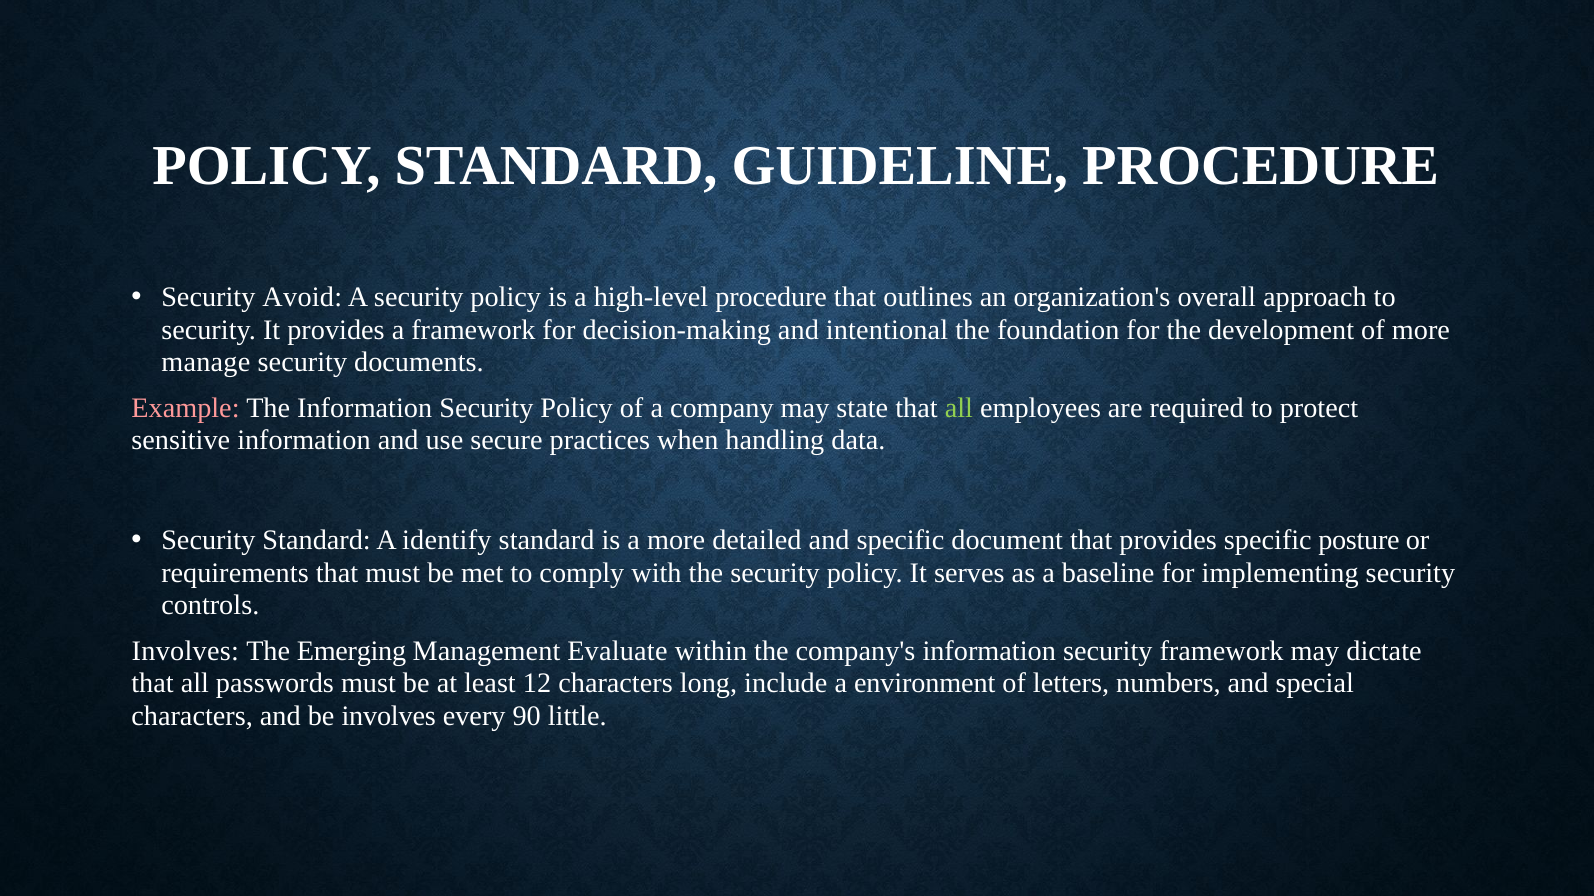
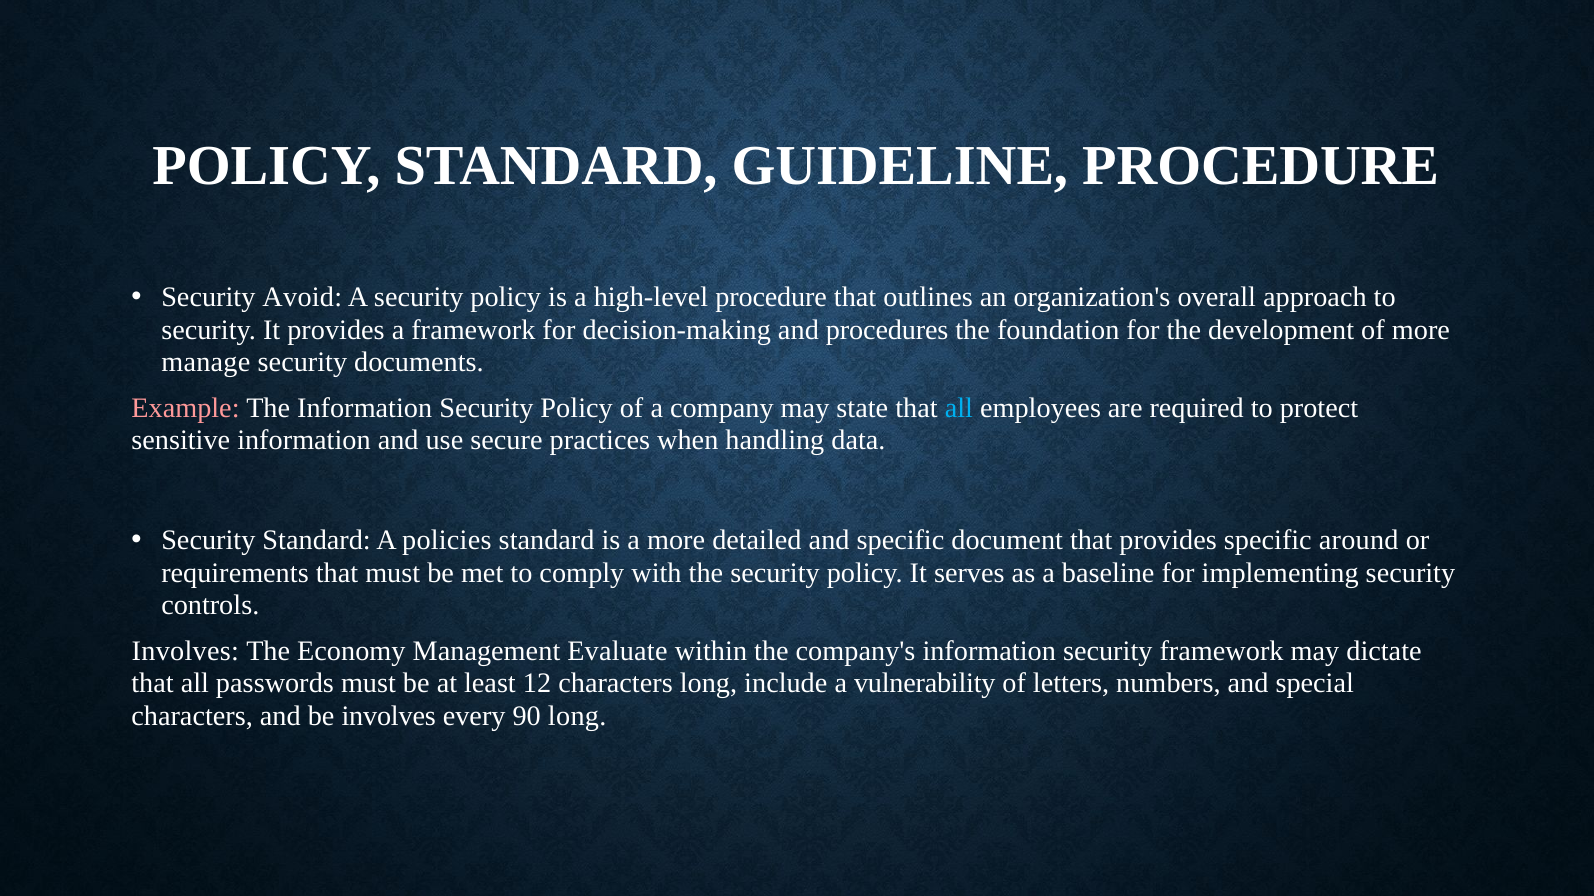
intentional: intentional -> procedures
all at (959, 408) colour: light green -> light blue
identify: identify -> policies
posture: posture -> around
Emerging: Emerging -> Economy
environment: environment -> vulnerability
90 little: little -> long
